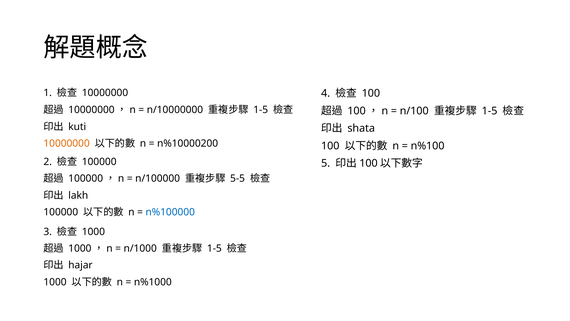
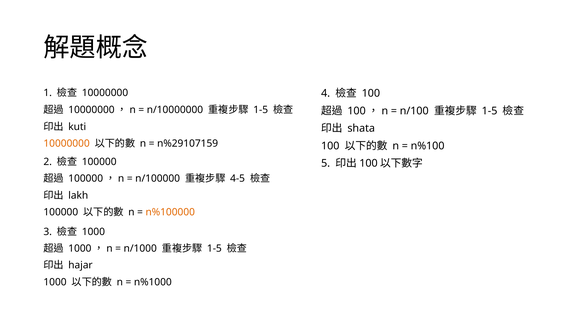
n%10000200: n%10000200 -> n%29107159
5-5: 5-5 -> 4-5
n%100000 colour: blue -> orange
